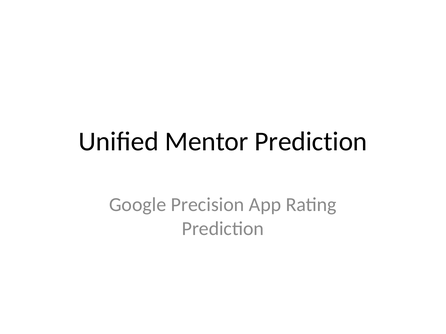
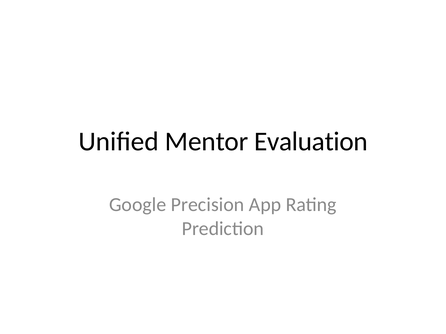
Mentor Prediction: Prediction -> Evaluation
